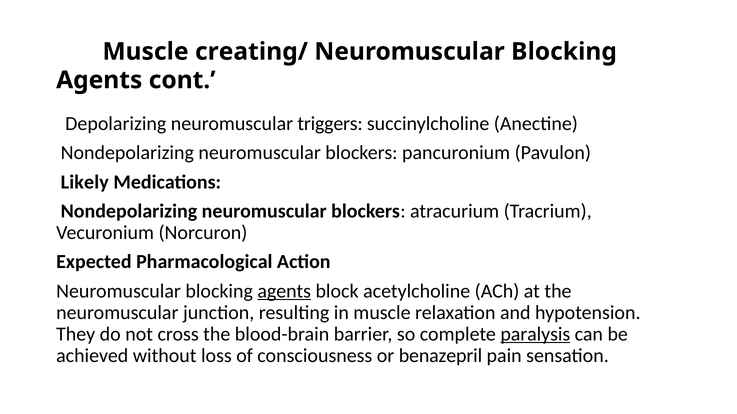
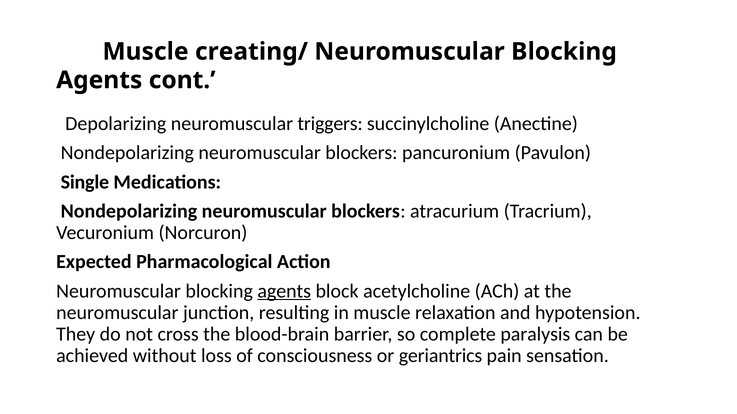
Likely: Likely -> Single
paralysis underline: present -> none
benazepril: benazepril -> geriantrics
